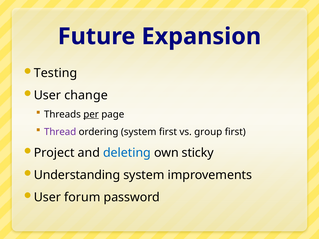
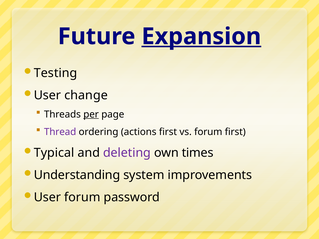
Expansion underline: none -> present
ordering system: system -> actions
vs group: group -> forum
Project: Project -> Typical
deleting colour: blue -> purple
sticky: sticky -> times
